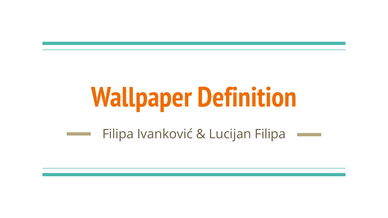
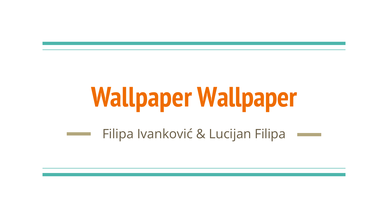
Wallpaper Definition: Definition -> Wallpaper
